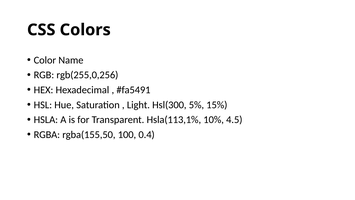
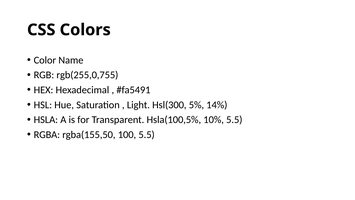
rgb(255,0,256: rgb(255,0,256 -> rgb(255,0,755
15%: 15% -> 14%
Hsla(113,1%: Hsla(113,1% -> Hsla(100,5%
10% 4.5: 4.5 -> 5.5
100 0.4: 0.4 -> 5.5
